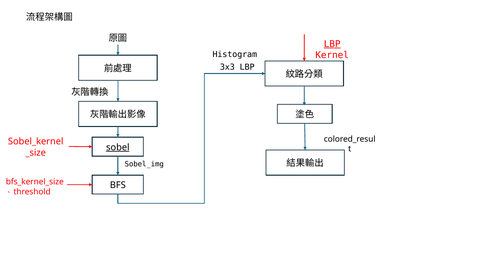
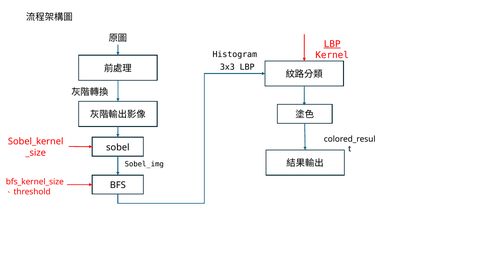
sobel underline: present -> none
